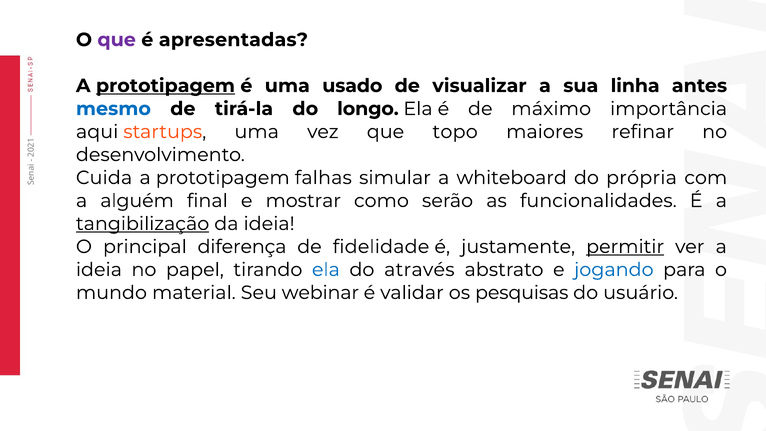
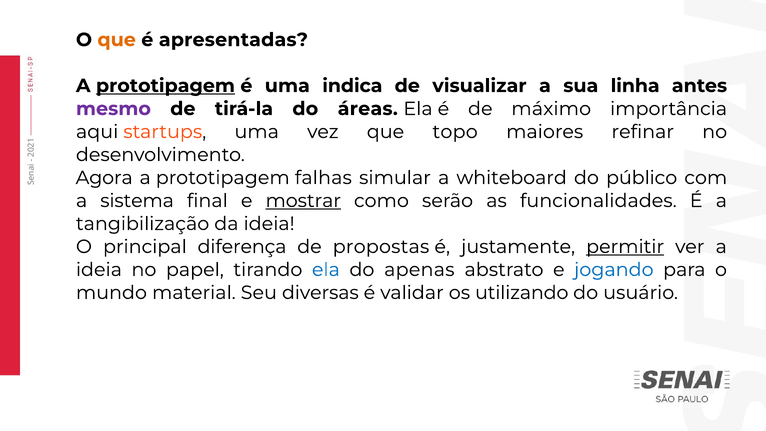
que at (117, 40) colour: purple -> orange
usado: usado -> indica
mesmo colour: blue -> purple
longo: longo -> áreas
Cuida: Cuida -> Agora
própria: própria -> público
alguém: alguém -> sistema
mostrar underline: none -> present
tangibilização underline: present -> none
fidelidade: fidelidade -> propostas
através: através -> apenas
webinar: webinar -> diversas
pesquisas: pesquisas -> utilizando
